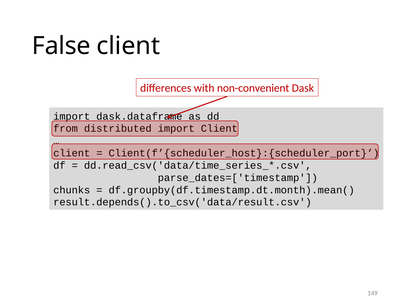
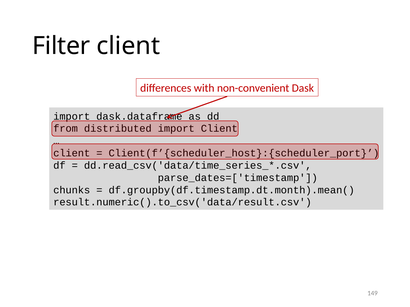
False: False -> Filter
result.depends().to_csv('data/result.csv: result.depends().to_csv('data/result.csv -> result.numeric().to_csv('data/result.csv
